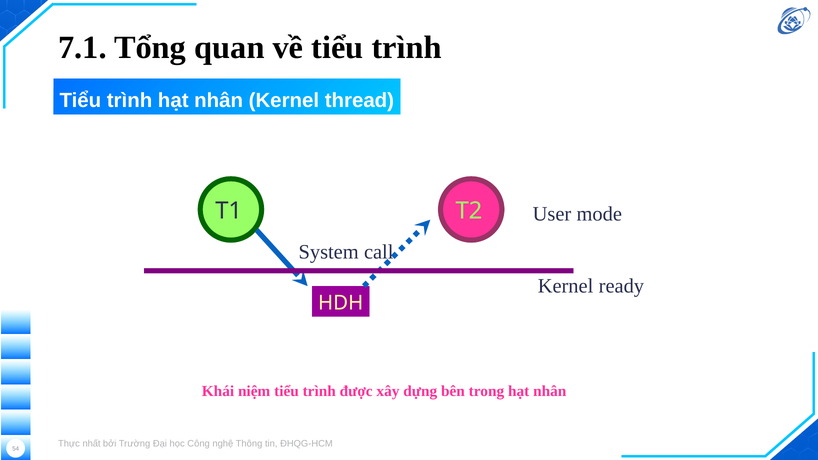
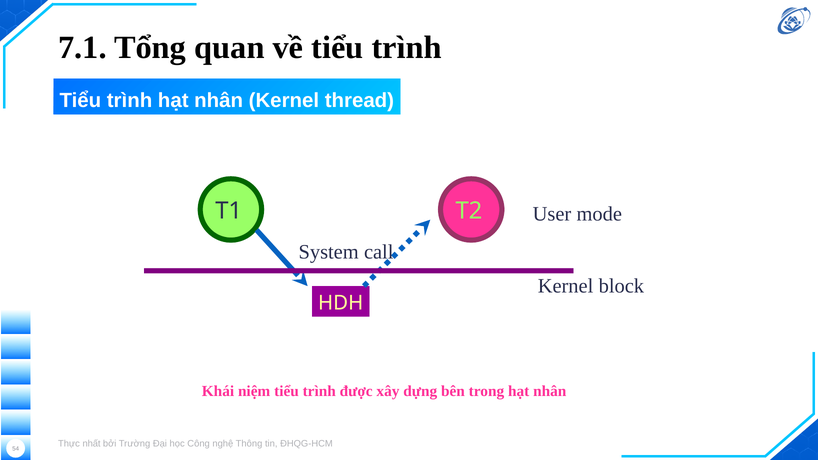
ready: ready -> block
